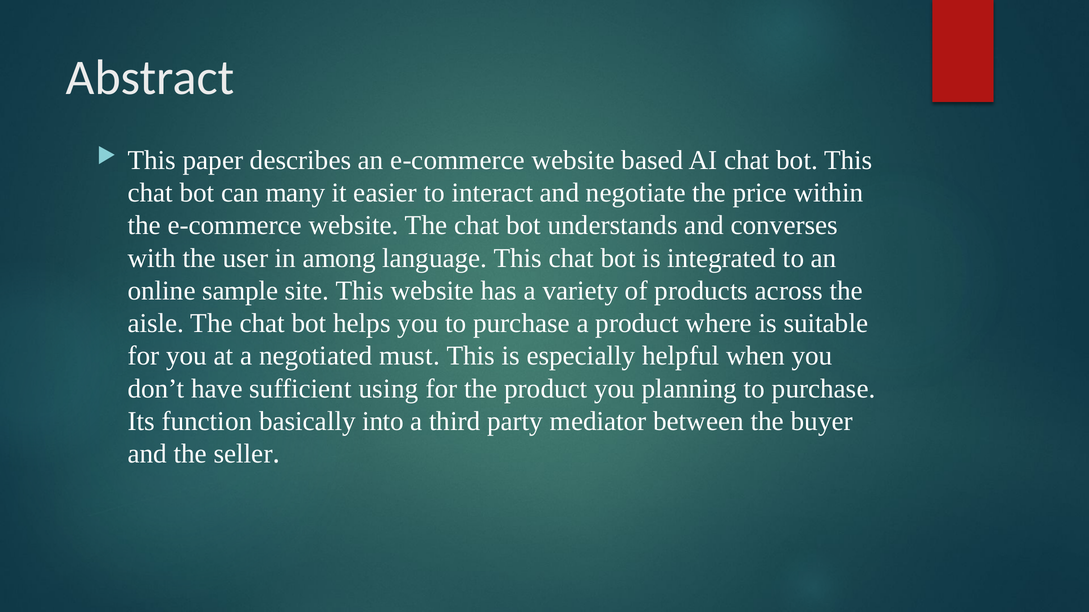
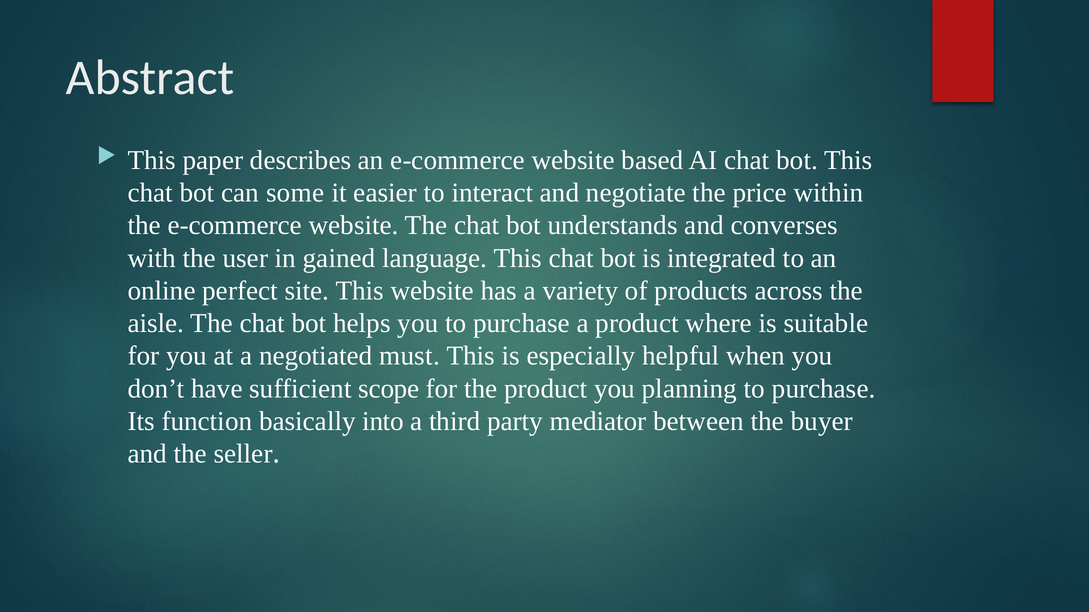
many: many -> some
among: among -> gained
sample: sample -> perfect
using: using -> scope
